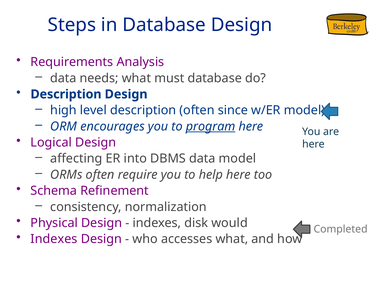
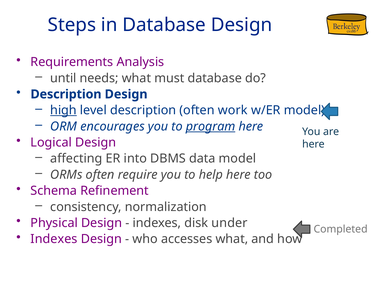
data at (63, 78): data -> until
high underline: none -> present
since: since -> work
would: would -> under
